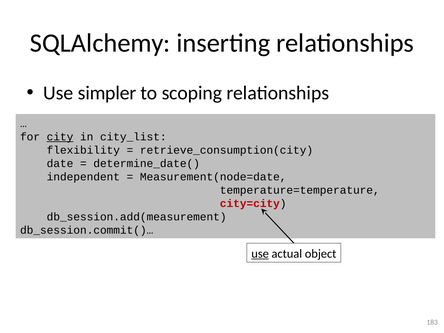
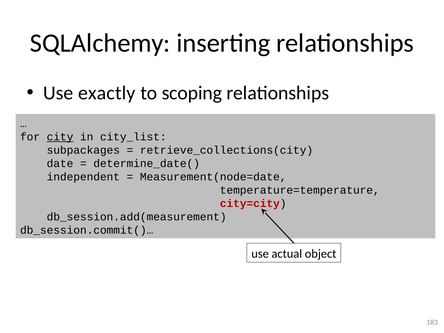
simpler: simpler -> exactly
flexibility: flexibility -> subpackages
retrieve_consumption(city: retrieve_consumption(city -> retrieve_collections(city
use at (260, 254) underline: present -> none
